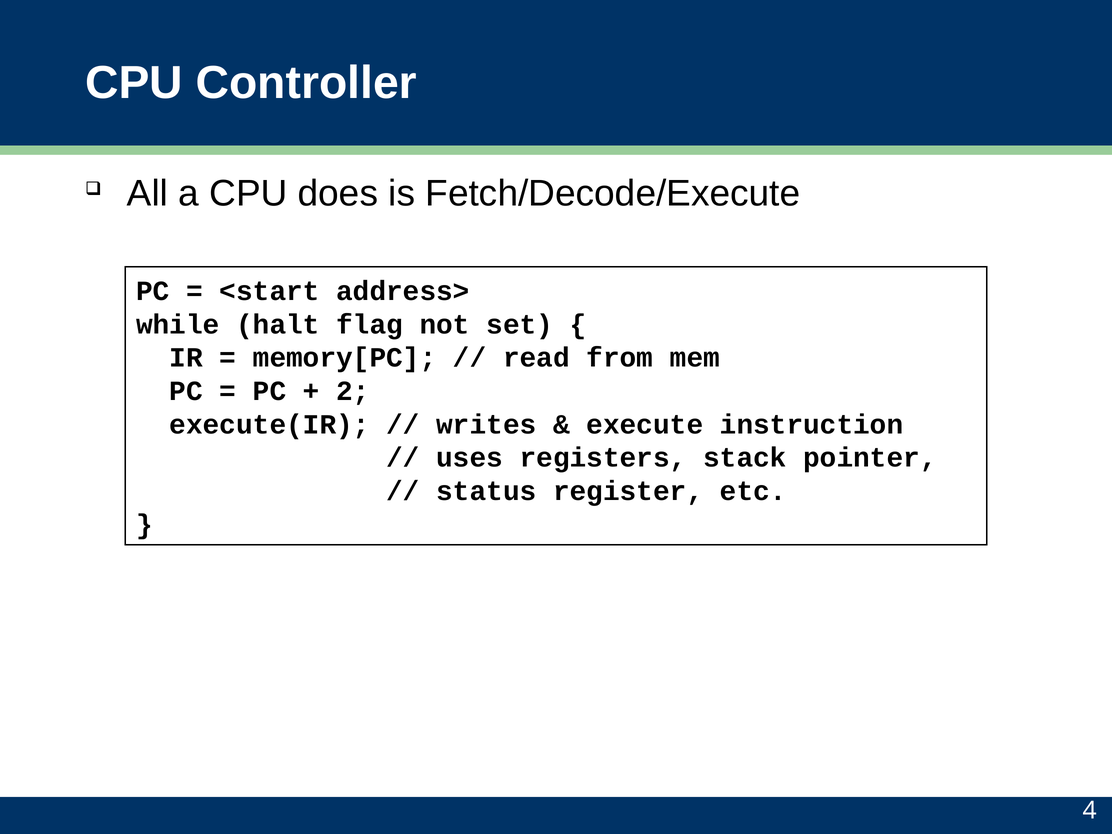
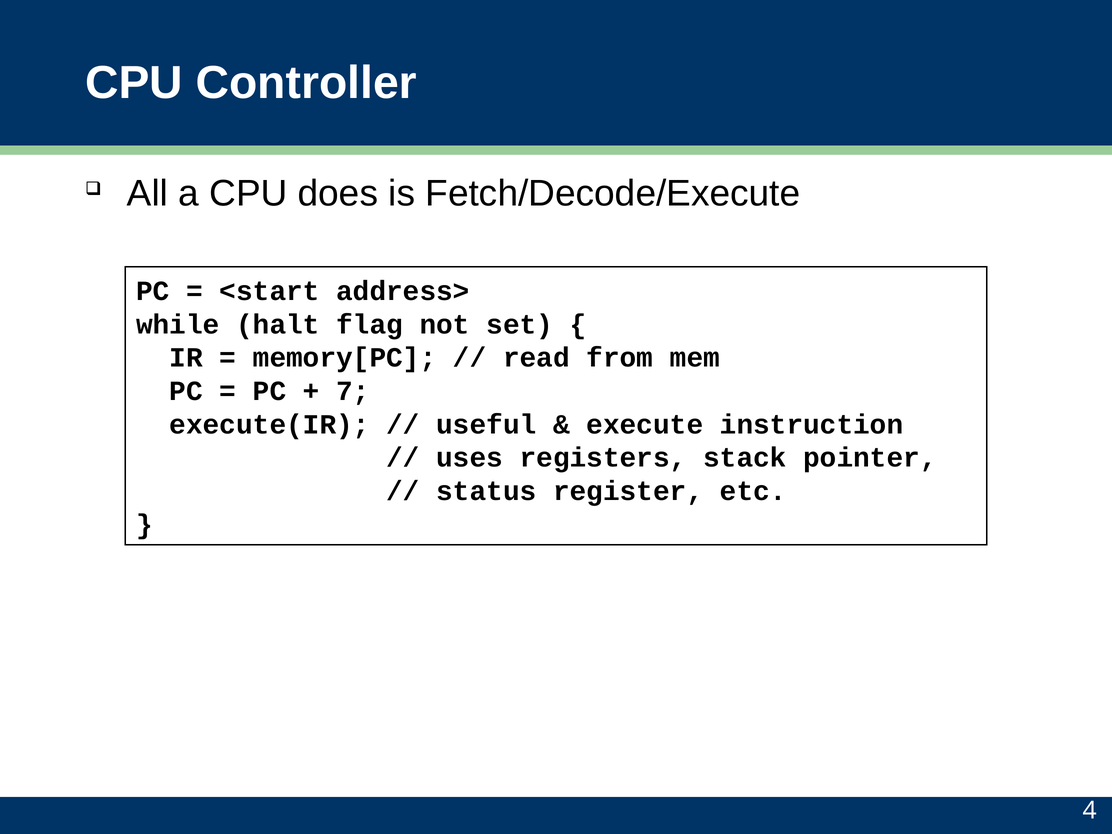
2: 2 -> 7
writes: writes -> useful
